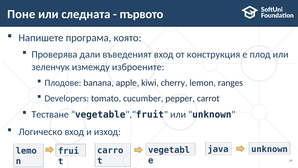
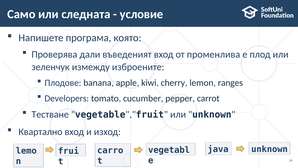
Поне: Поне -> Само
първото: първото -> условиe
конструкция: конструкция -> променлива
Логическо: Логическо -> Квартално
